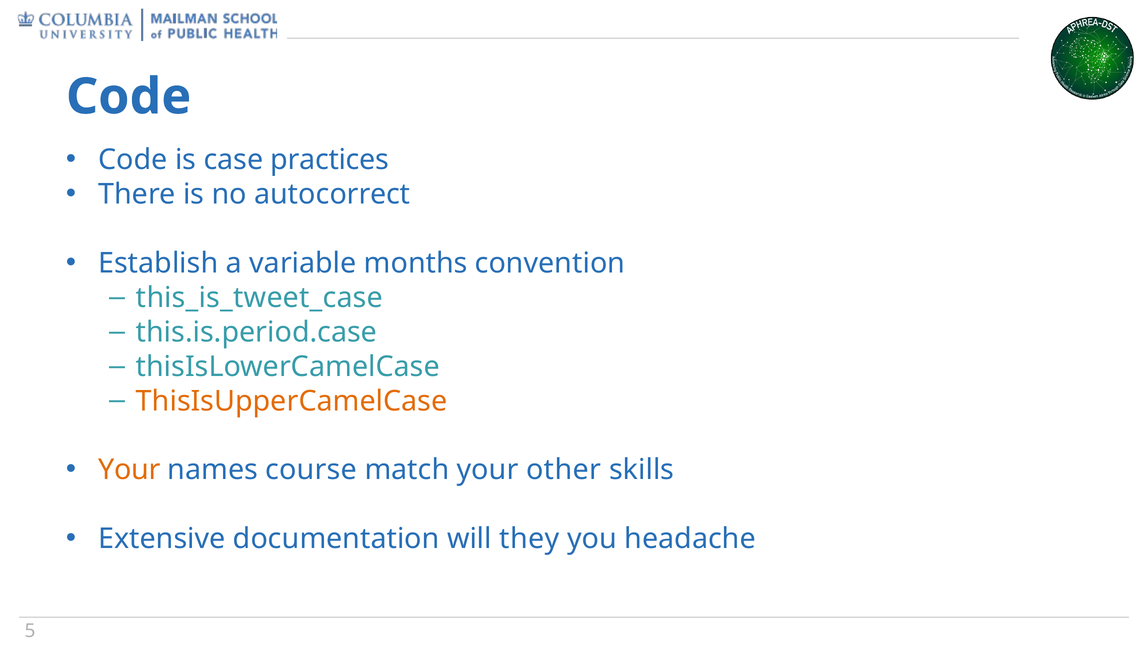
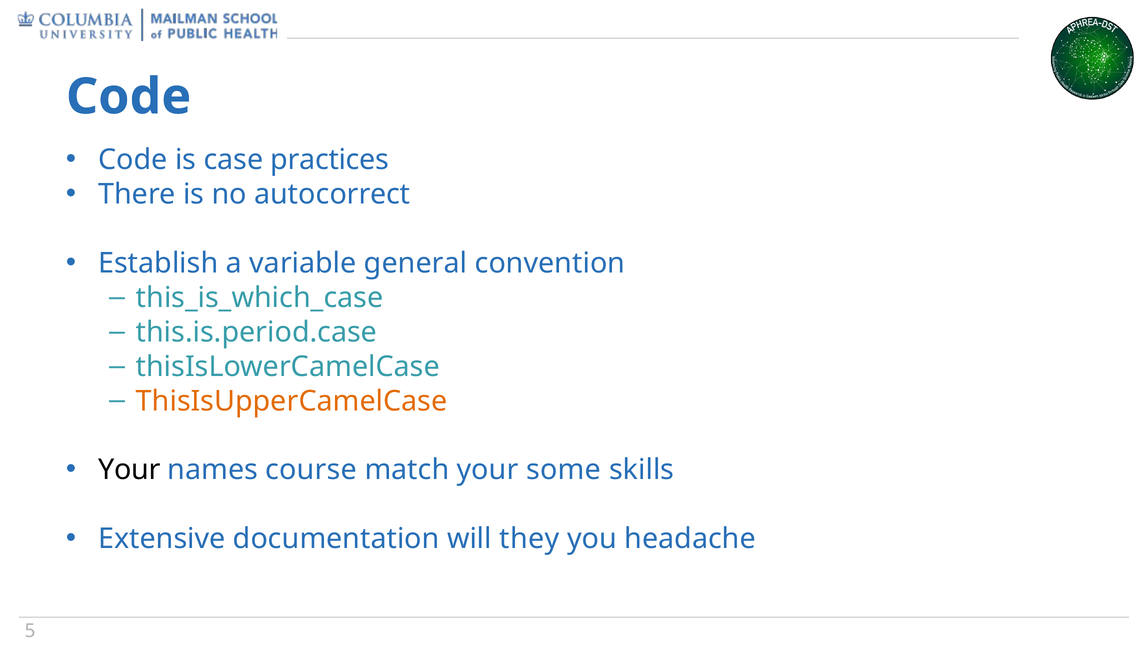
months: months -> general
this_is_tweet_case: this_is_tweet_case -> this_is_which_case
Your at (129, 470) colour: orange -> black
other: other -> some
